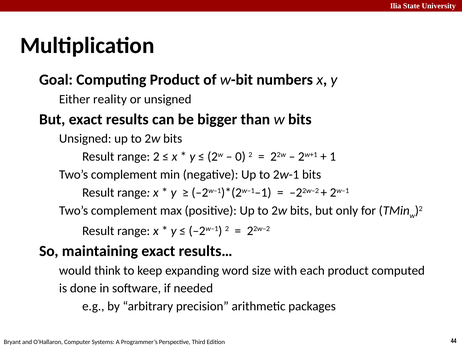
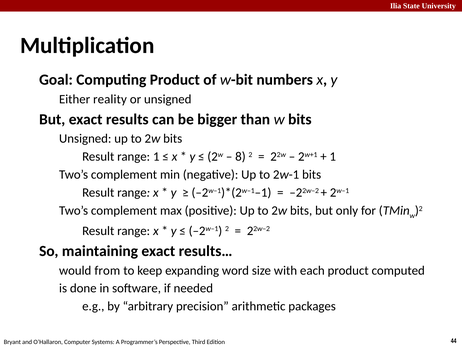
range 2: 2 -> 1
0: 0 -> 8
think: think -> from
